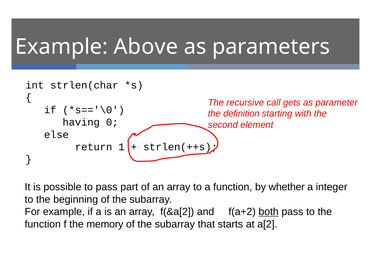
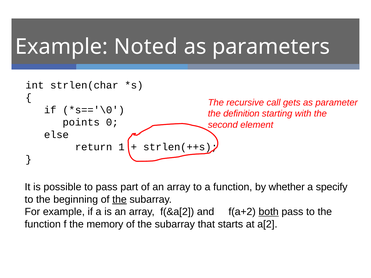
Above: Above -> Noted
having: having -> points
integer: integer -> specify
the at (120, 200) underline: none -> present
